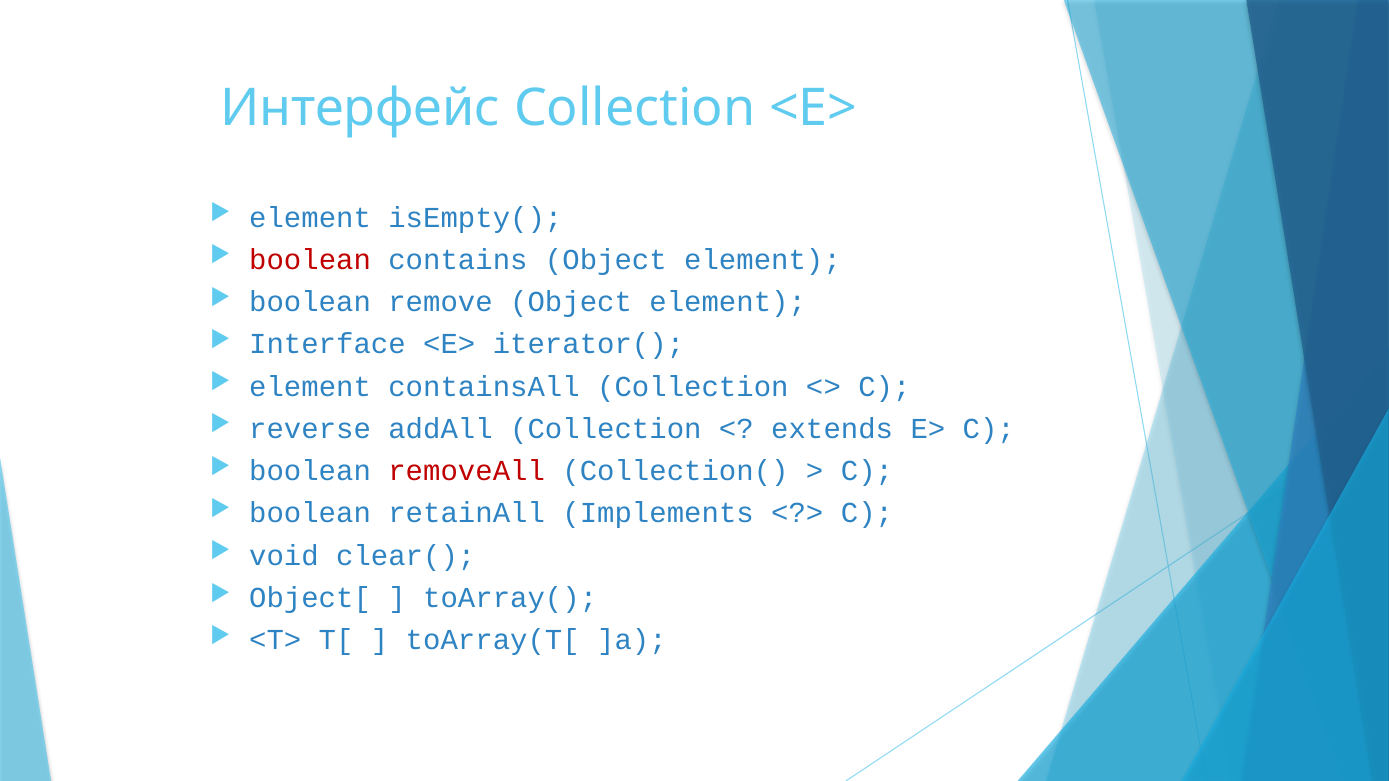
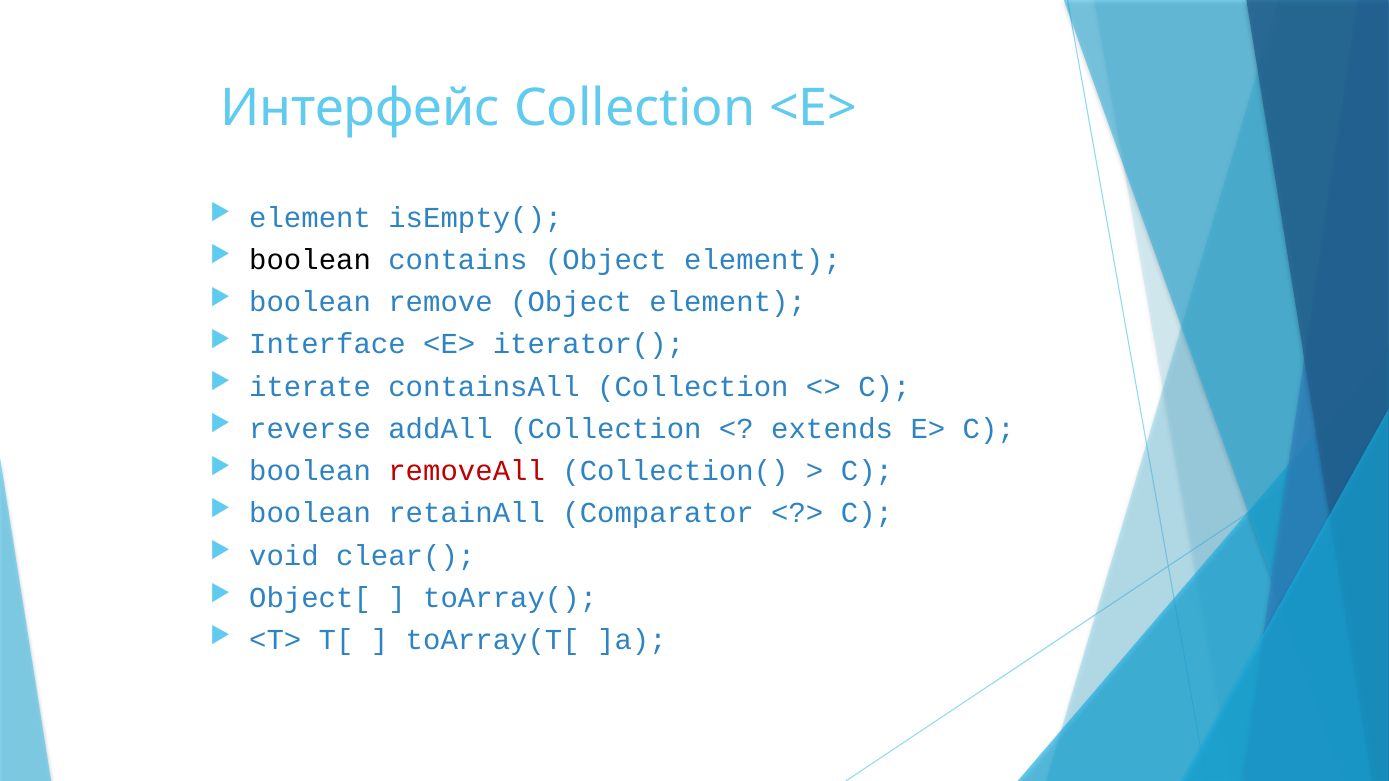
boolean at (310, 260) colour: red -> black
element at (310, 387): element -> iterate
Implements: Implements -> Comparator
